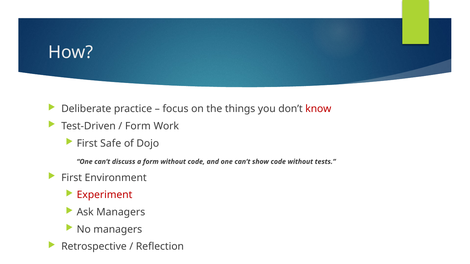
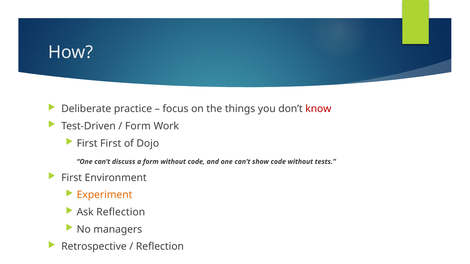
First Safe: Safe -> First
Experiment colour: red -> orange
Ask Managers: Managers -> Reflection
